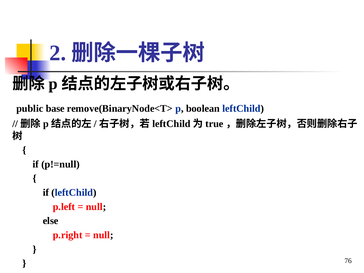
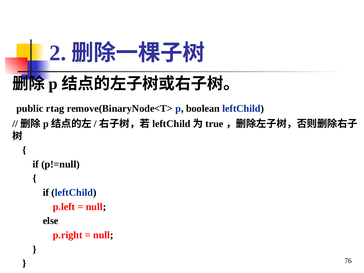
base: base -> rtag
